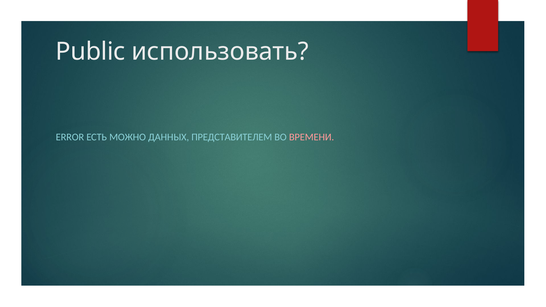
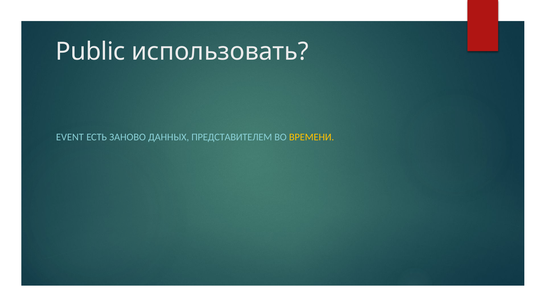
ERROR: ERROR -> EVENT
МОЖНО: МОЖНО -> ЗАНОВО
ВРЕМЕНИ colour: pink -> yellow
